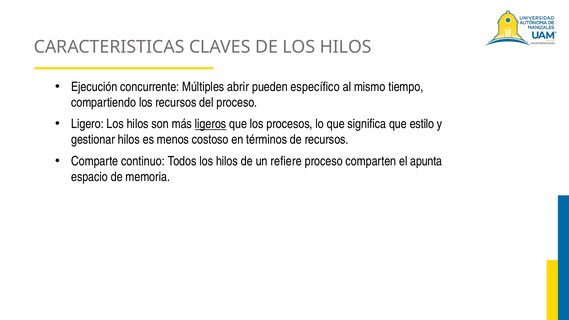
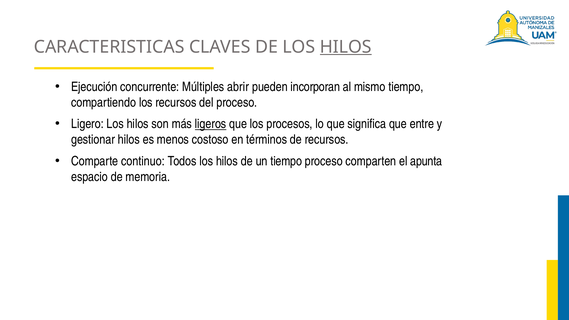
HILOS at (346, 47) underline: none -> present
específico: específico -> incorporan
estilo: estilo -> entre
un refiere: refiere -> tiempo
